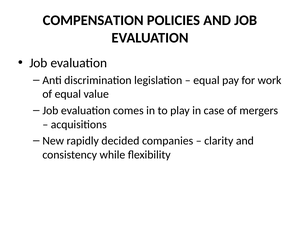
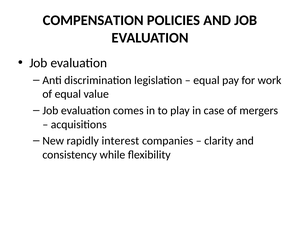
decided: decided -> interest
